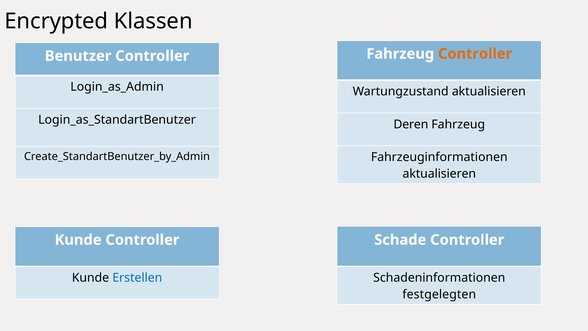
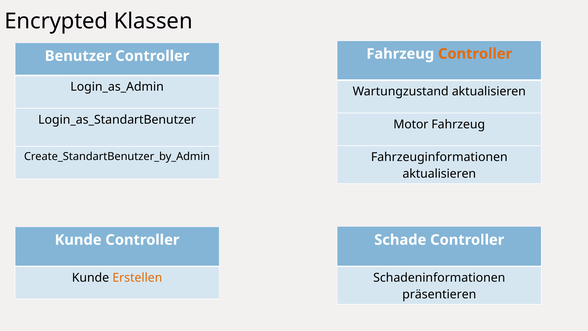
Deren: Deren -> Motor
Erstellen colour: blue -> orange
festgelegten: festgelegten -> präsentieren
